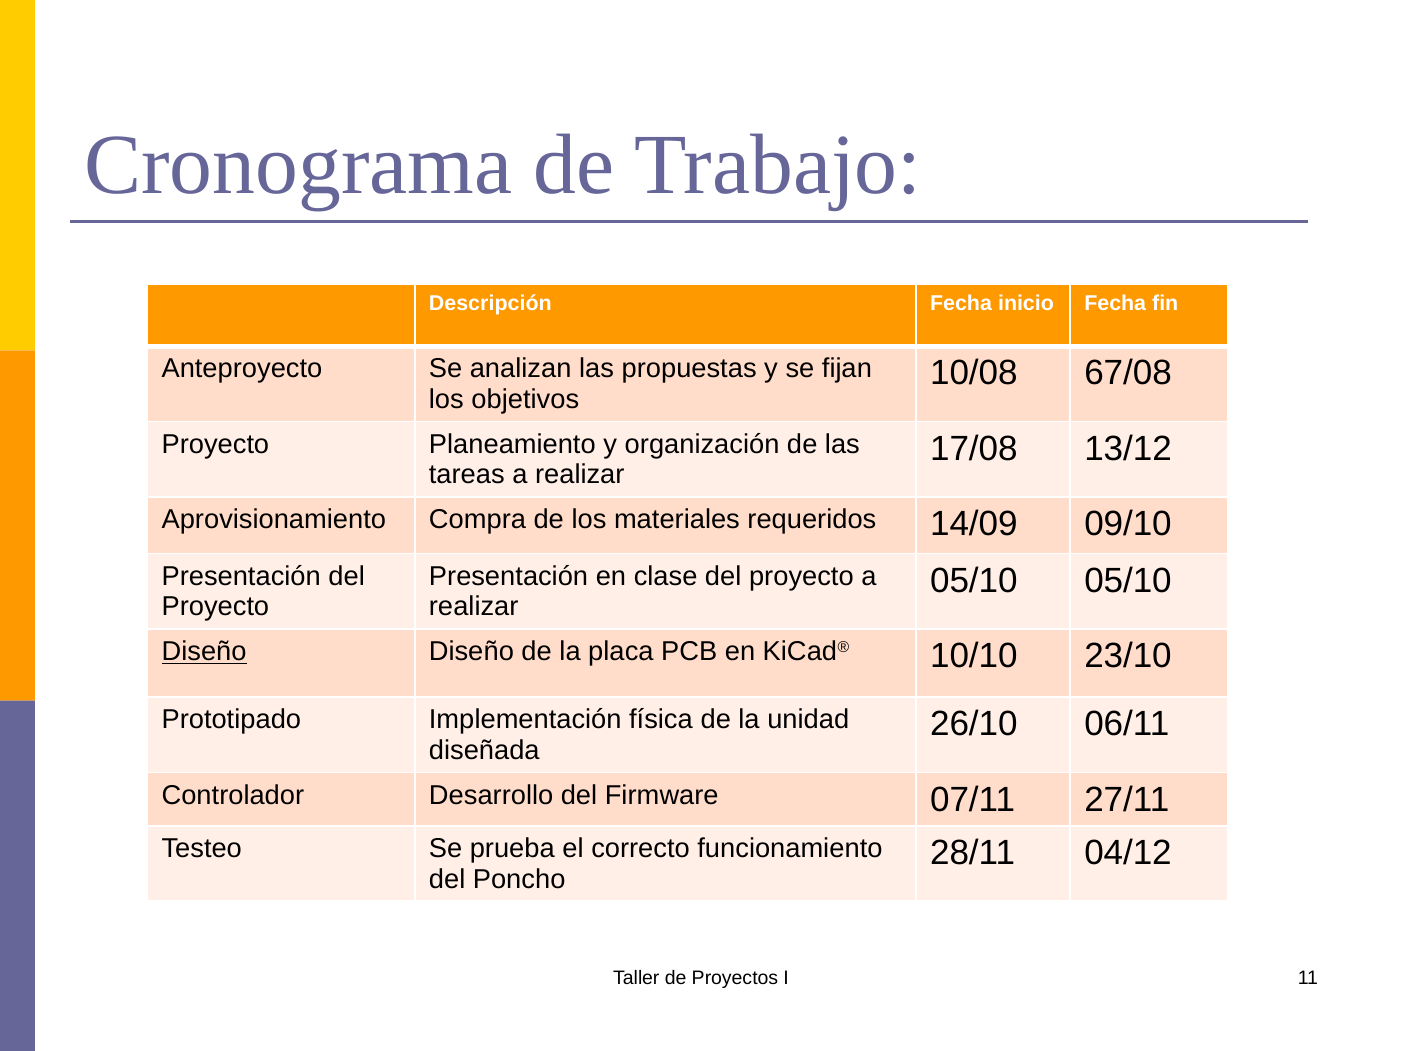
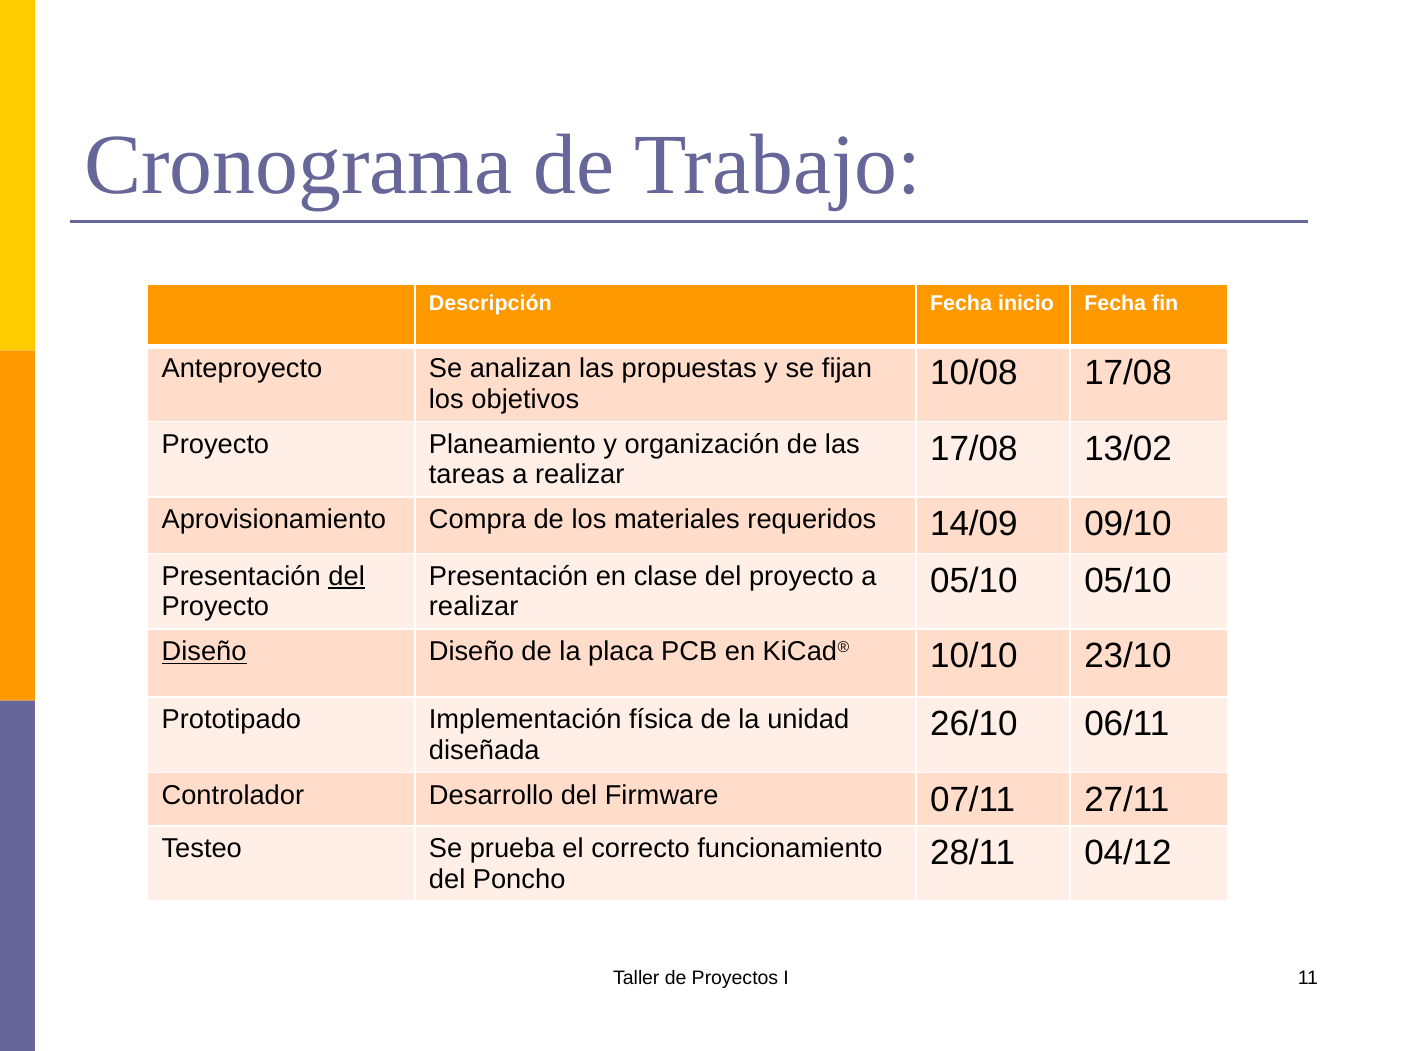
10/08 67/08: 67/08 -> 17/08
13/12: 13/12 -> 13/02
del at (347, 577) underline: none -> present
